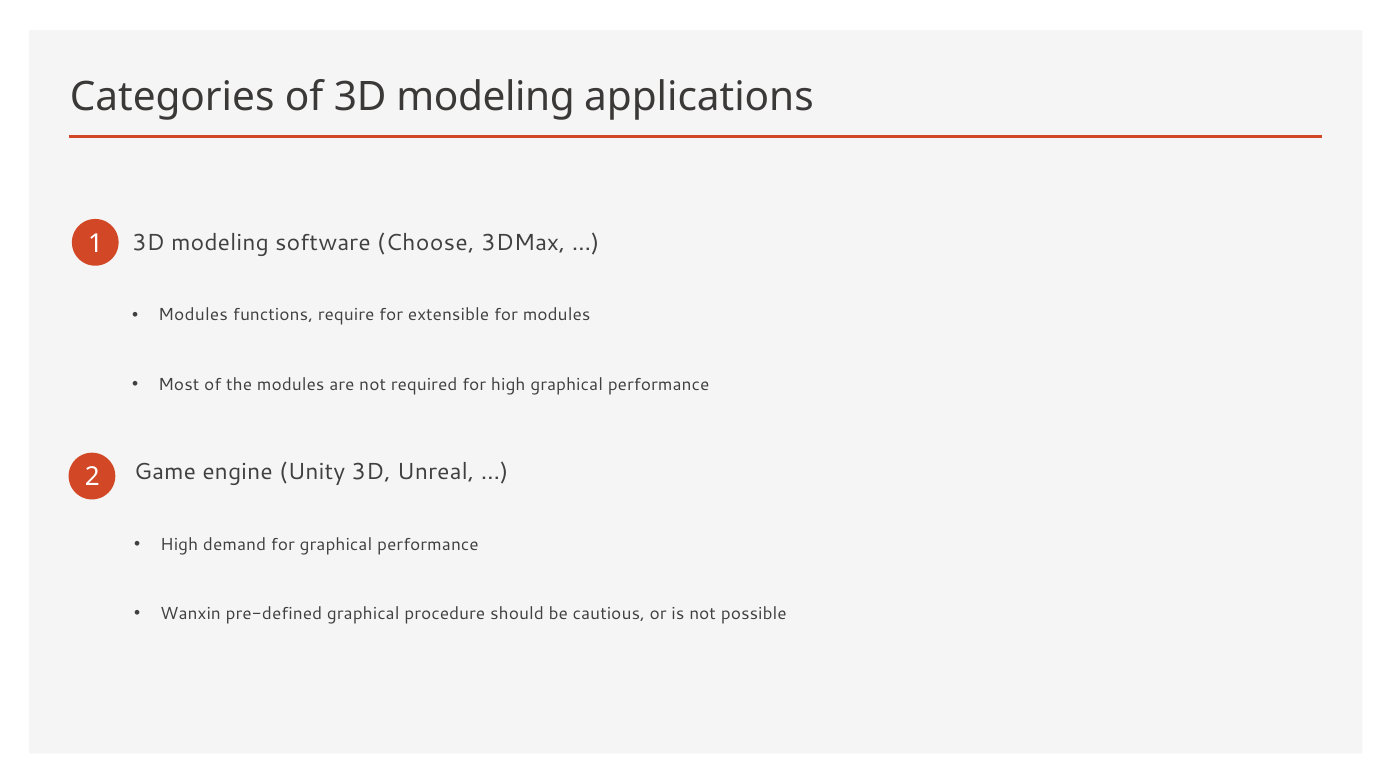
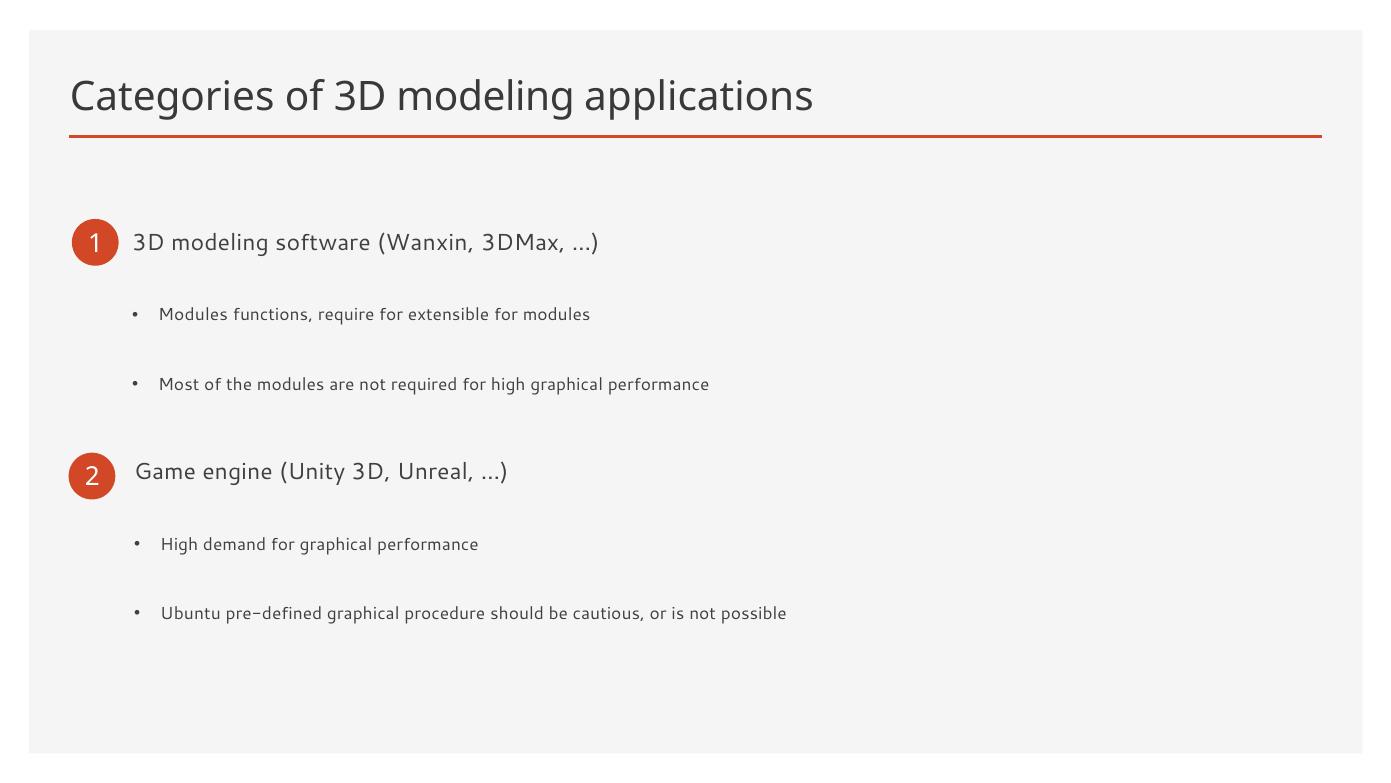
Choose: Choose -> Wanxin
Wanxin: Wanxin -> Ubuntu
